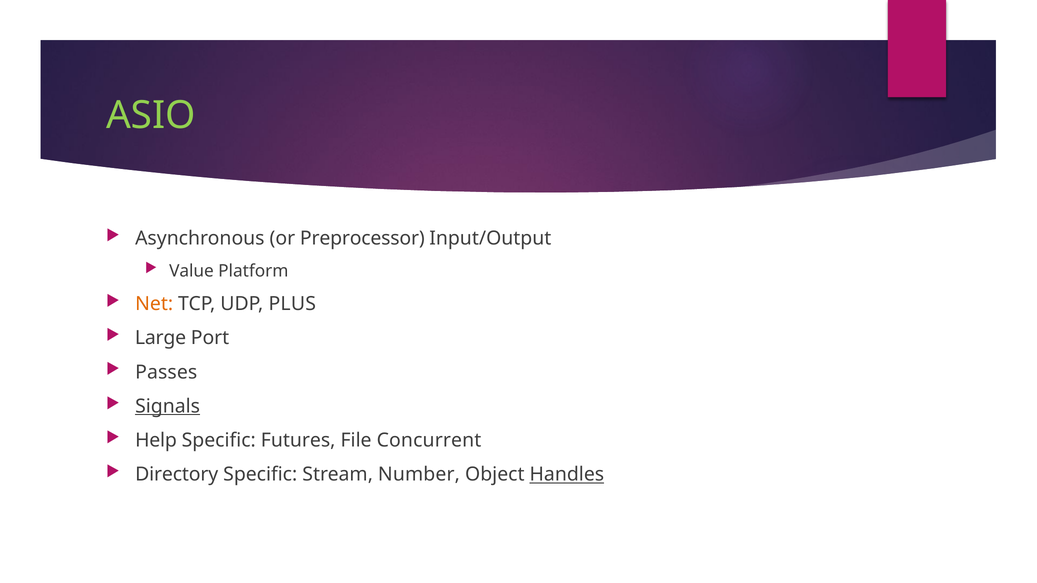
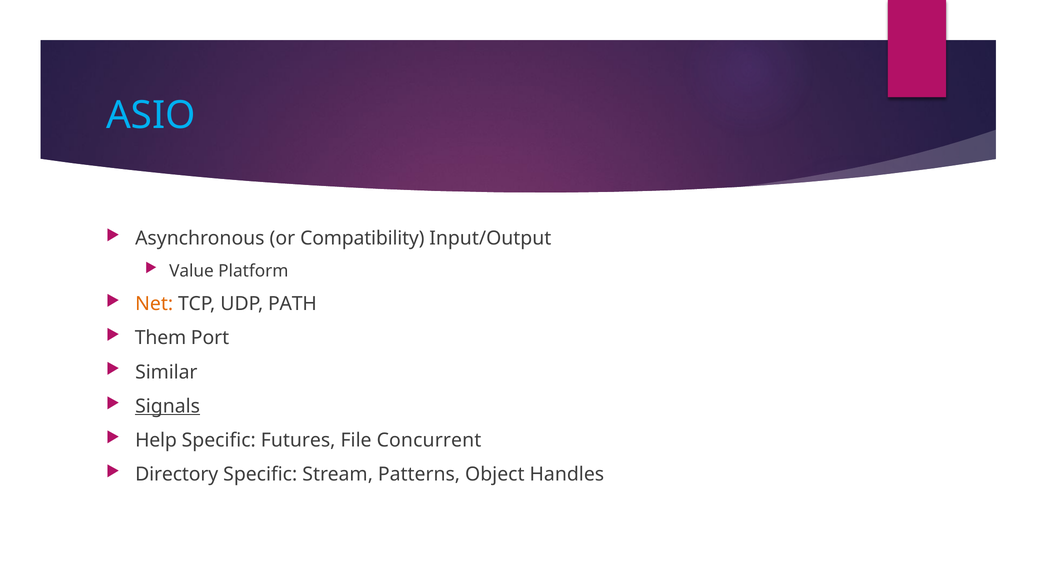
ASIO colour: light green -> light blue
Preprocessor: Preprocessor -> Compatibility
PLUS: PLUS -> PATH
Large: Large -> Them
Passes: Passes -> Similar
Number: Number -> Patterns
Handles underline: present -> none
